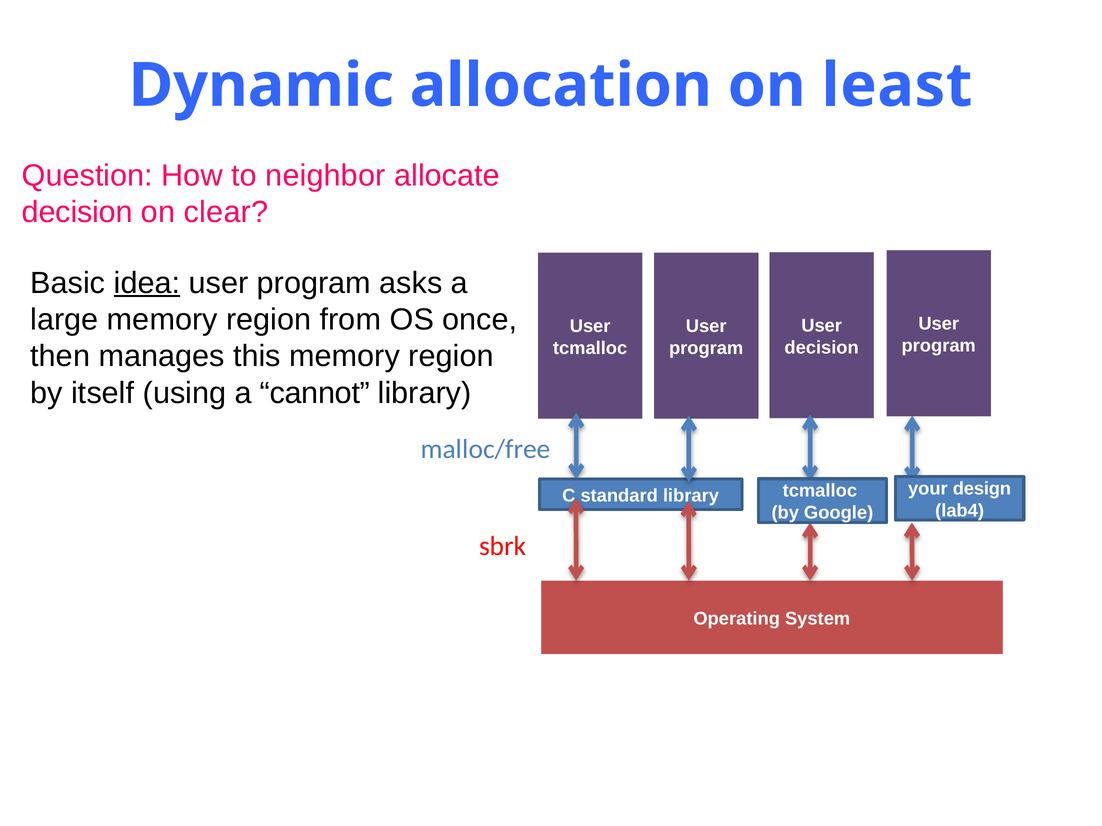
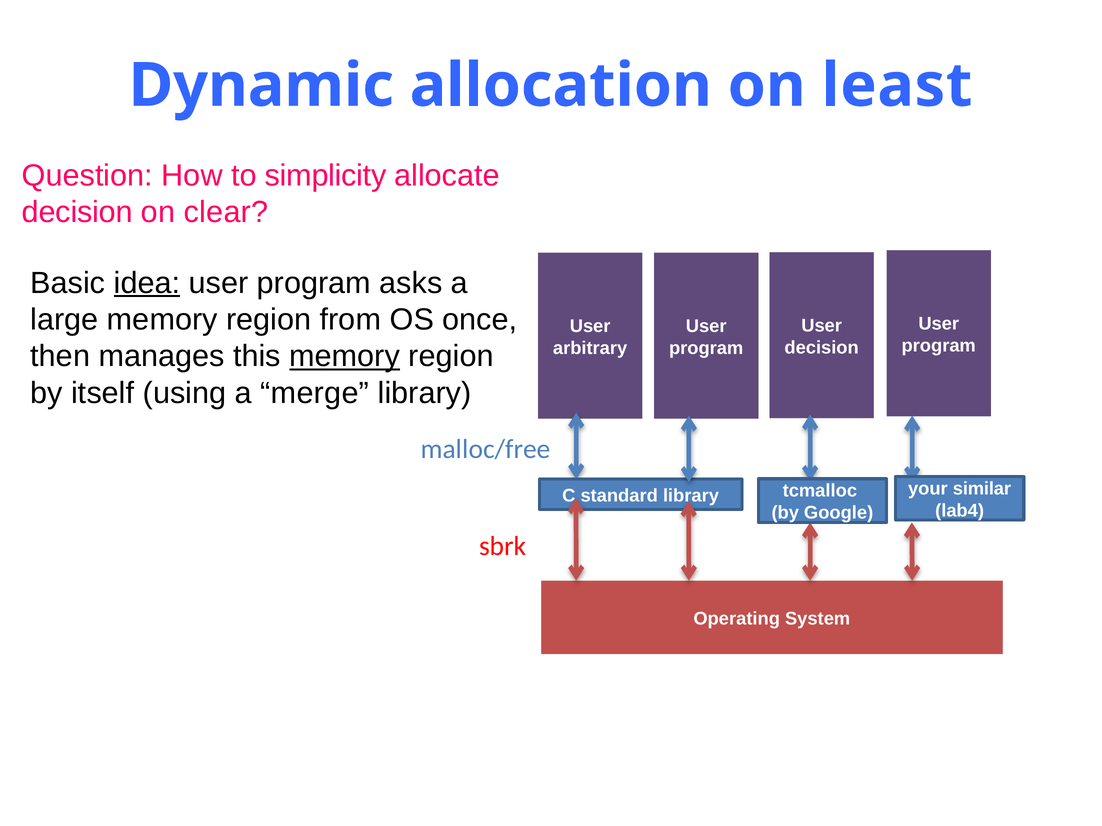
neighbor: neighbor -> simplicity
tcmalloc at (590, 348): tcmalloc -> arbitrary
memory at (345, 357) underline: none -> present
cannot: cannot -> merge
design: design -> similar
